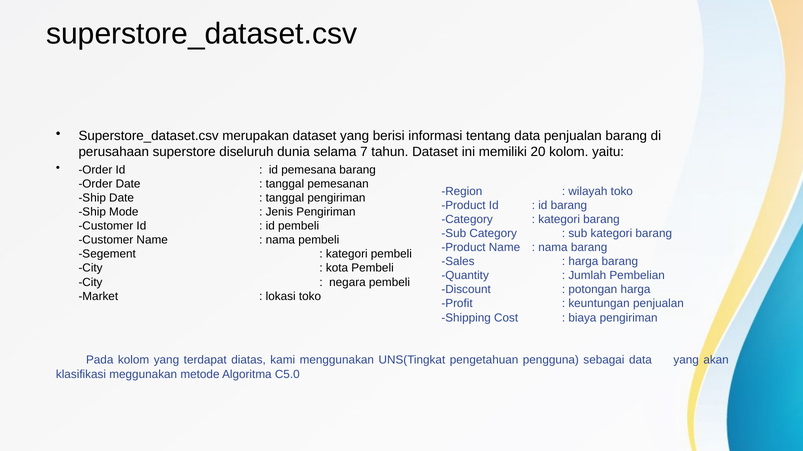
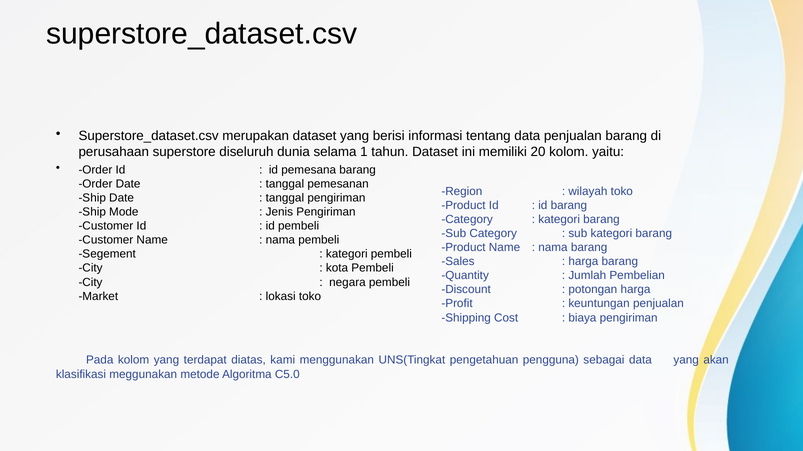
7: 7 -> 1
